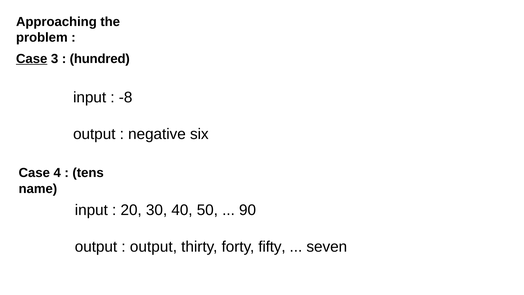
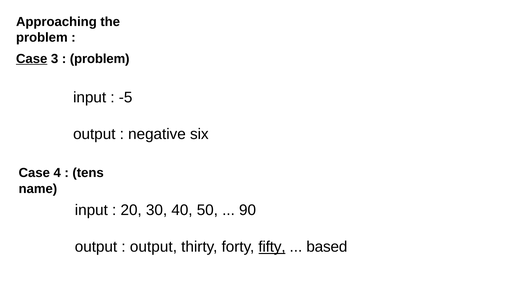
hundred at (100, 59): hundred -> problem
-8: -8 -> -5
fifty underline: none -> present
seven: seven -> based
